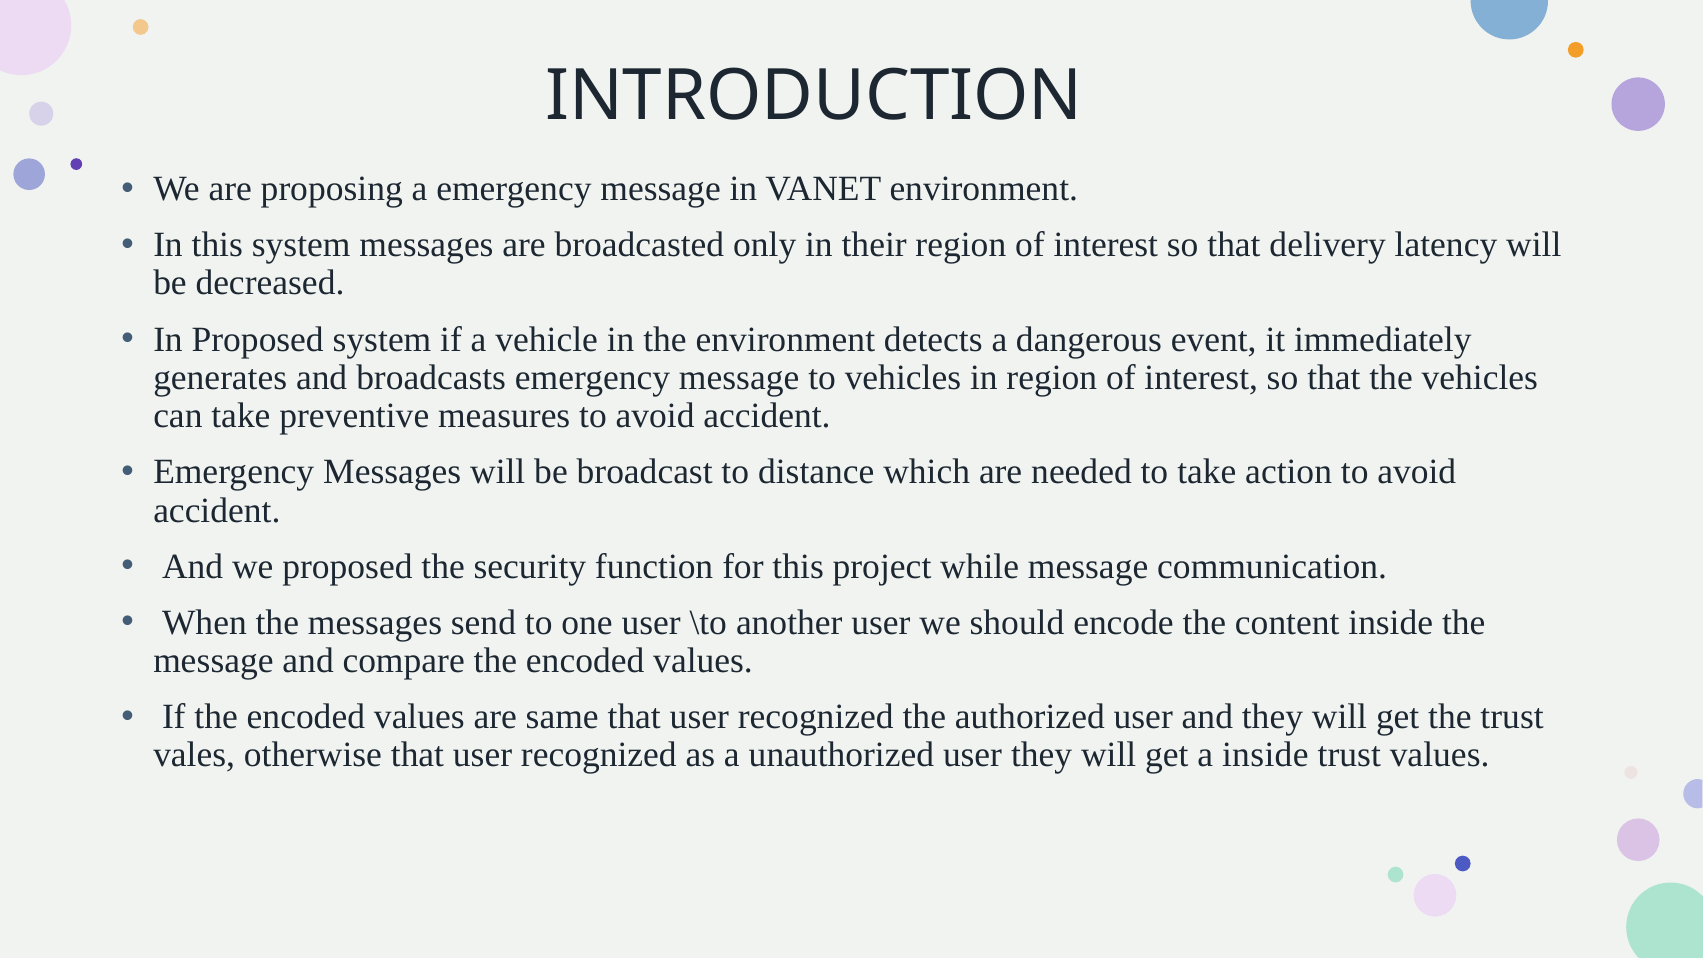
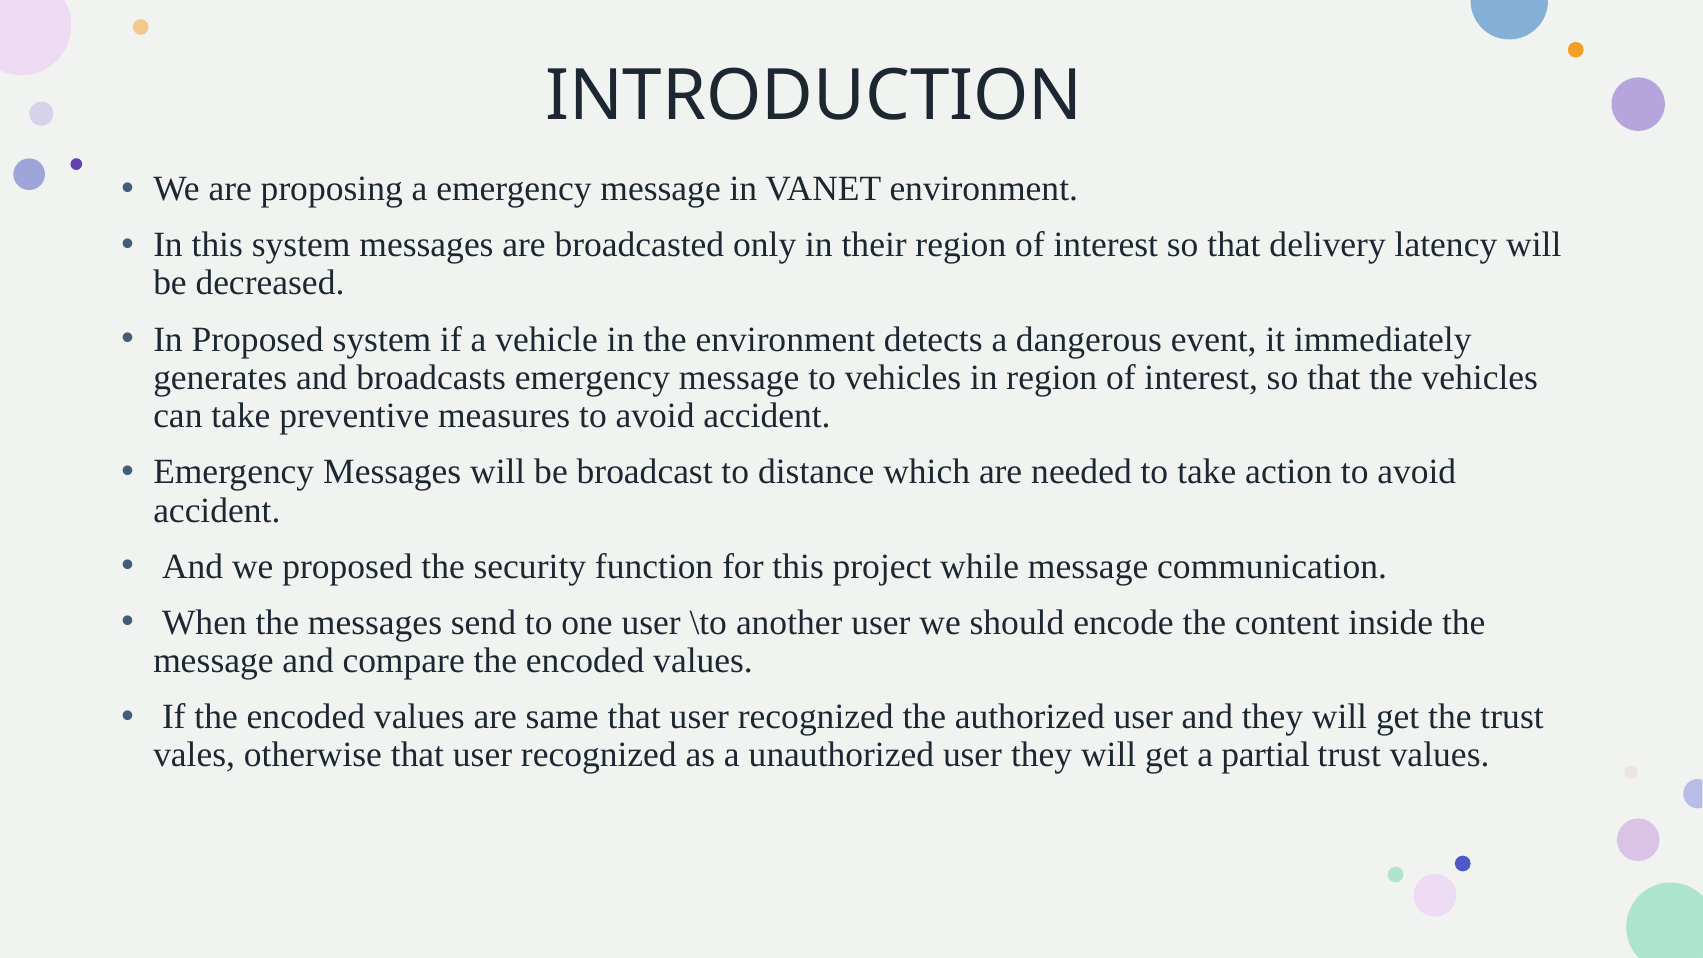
a inside: inside -> partial
